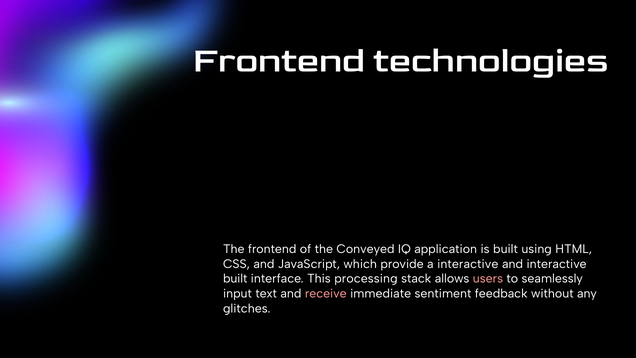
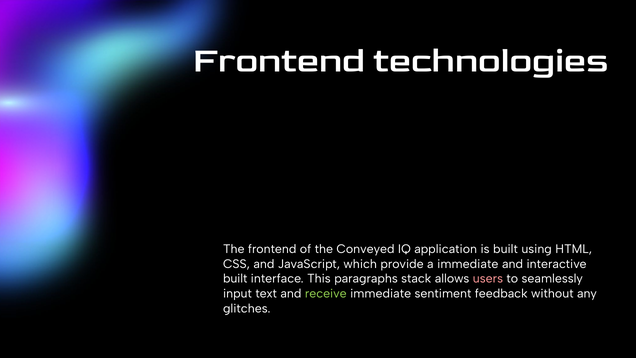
a interactive: interactive -> immediate
processing: processing -> paragraphs
receive colour: pink -> light green
